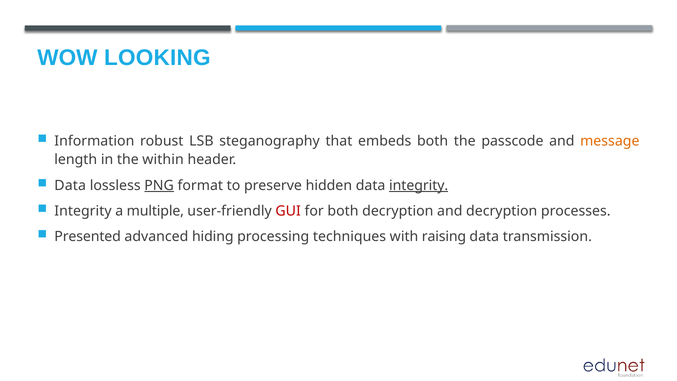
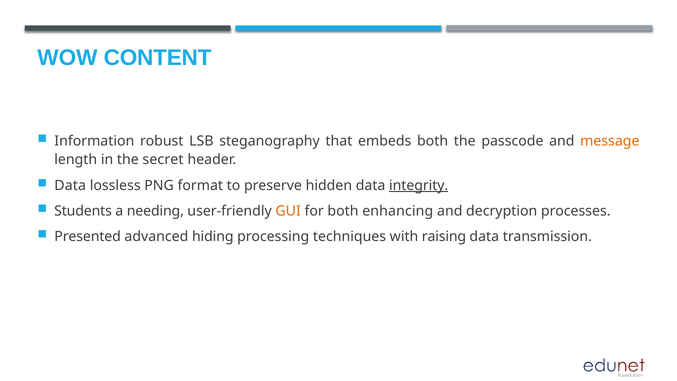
LOOKING: LOOKING -> CONTENT
within: within -> secret
PNG underline: present -> none
Integrity at (83, 211): Integrity -> Students
multiple: multiple -> needing
GUI colour: red -> orange
both decryption: decryption -> enhancing
